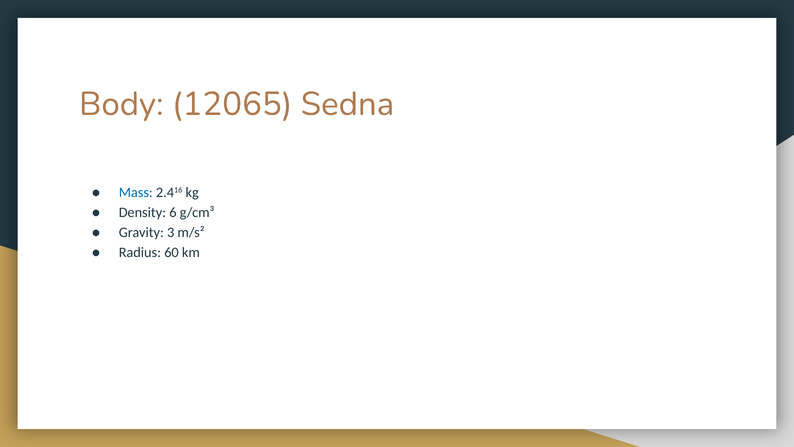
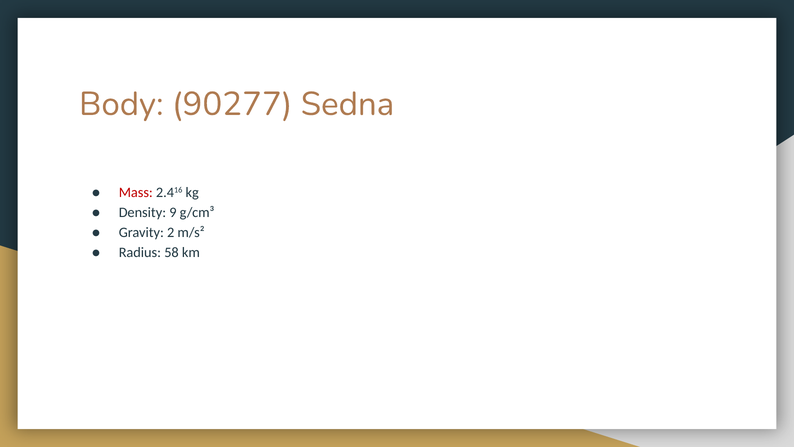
12065: 12065 -> 90277
Mass colour: blue -> red
6: 6 -> 9
3: 3 -> 2
60: 60 -> 58
